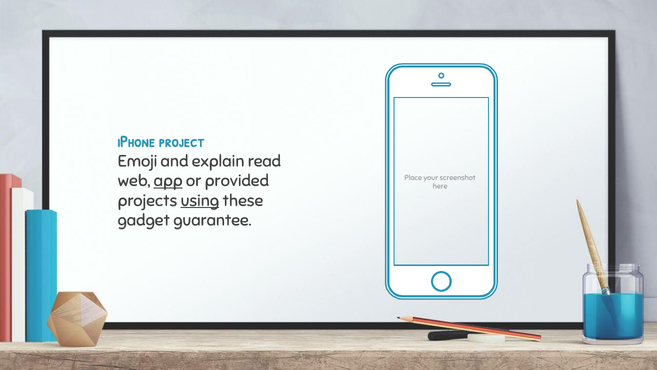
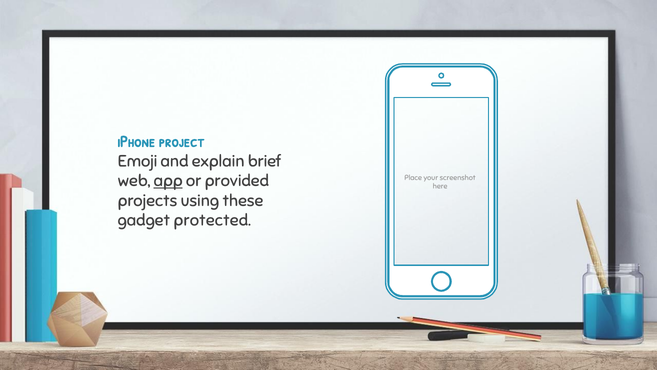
read: read -> brief
using underline: present -> none
guarantee: guarantee -> protected
